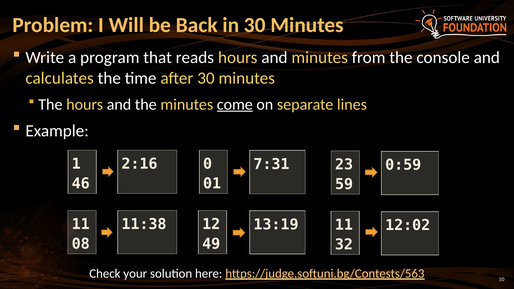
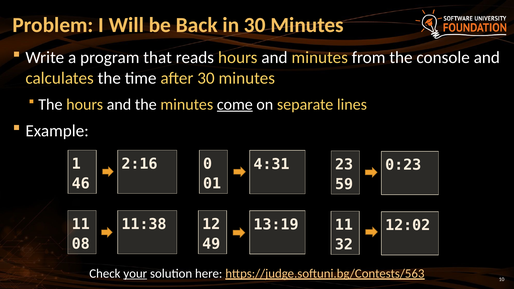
7:31: 7:31 -> 4:31
0:59: 0:59 -> 0:23
your underline: none -> present
